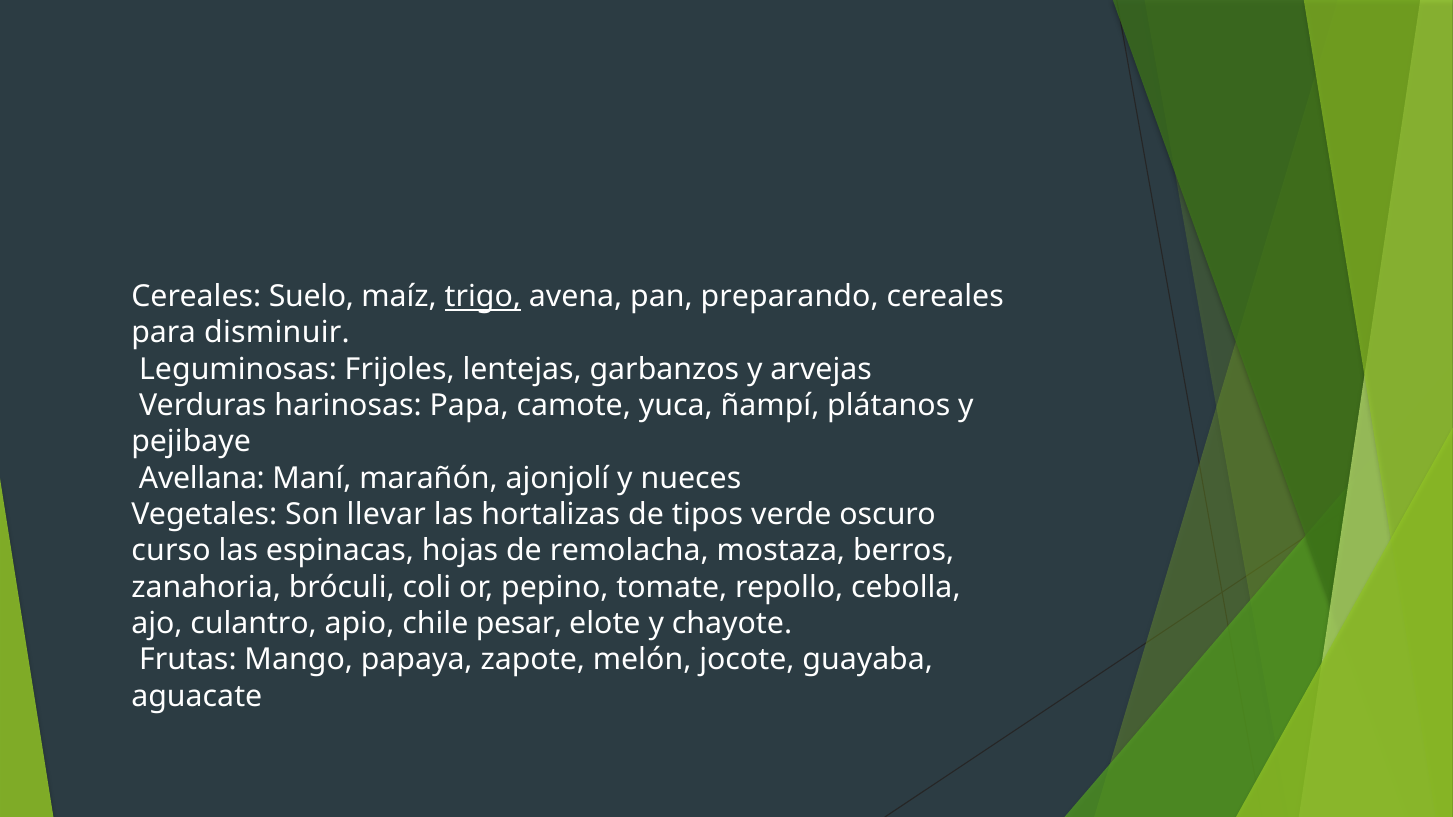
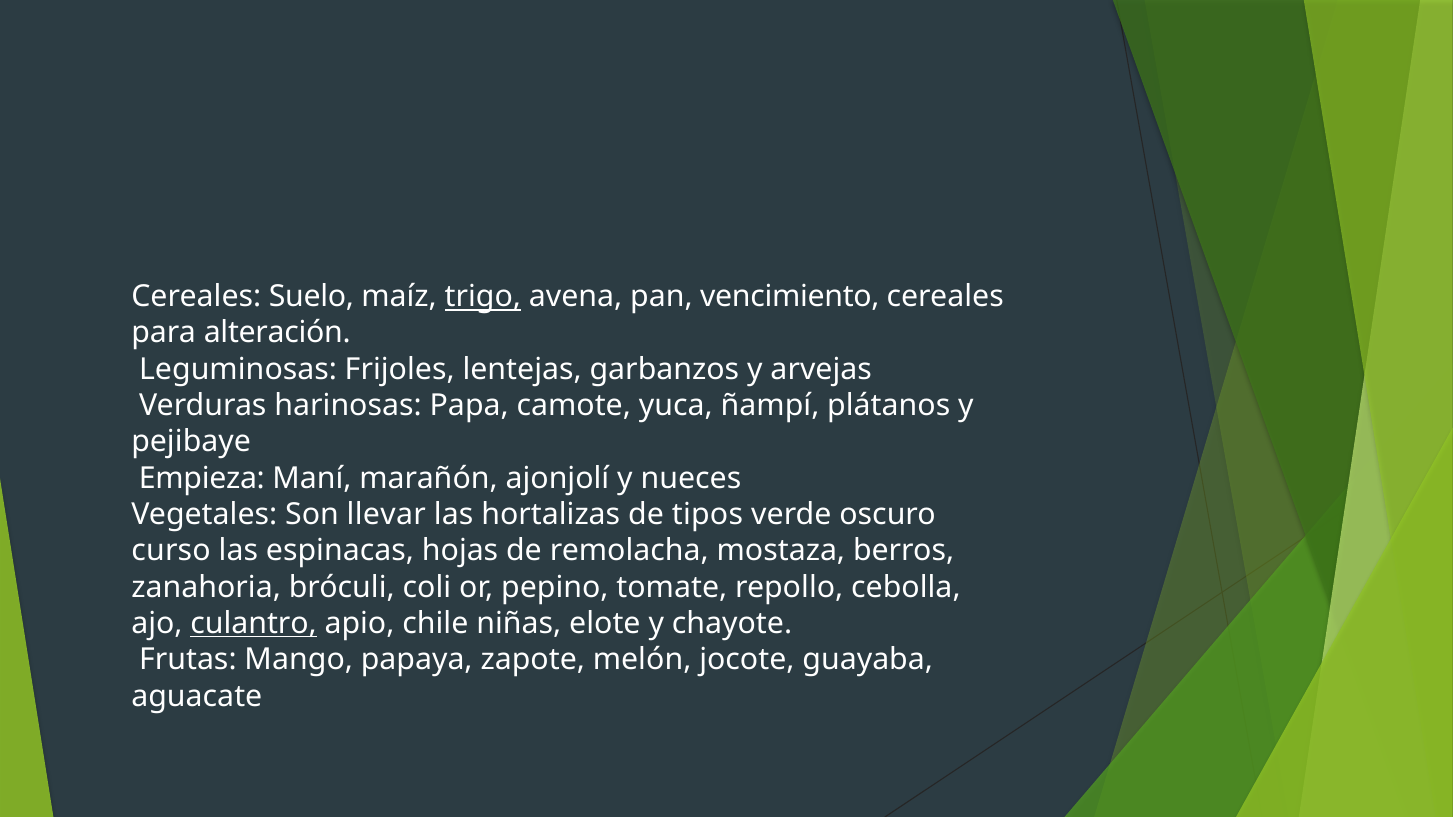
preparando: preparando -> vencimiento
disminuir: disminuir -> alteración
Avellana: Avellana -> Empieza
culantro underline: none -> present
pesar: pesar -> niñas
